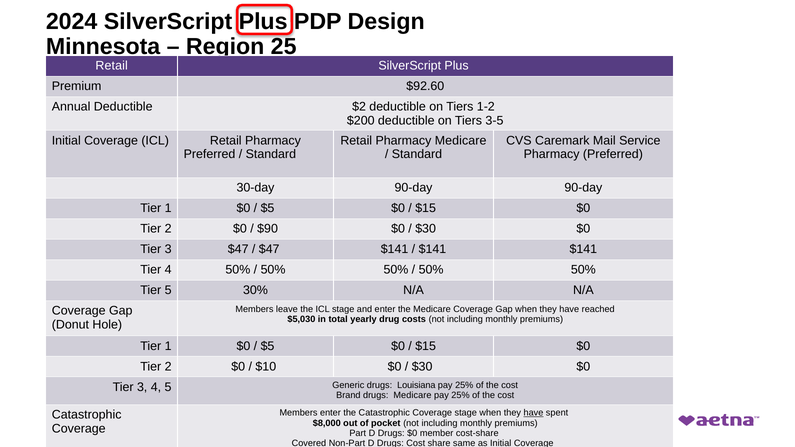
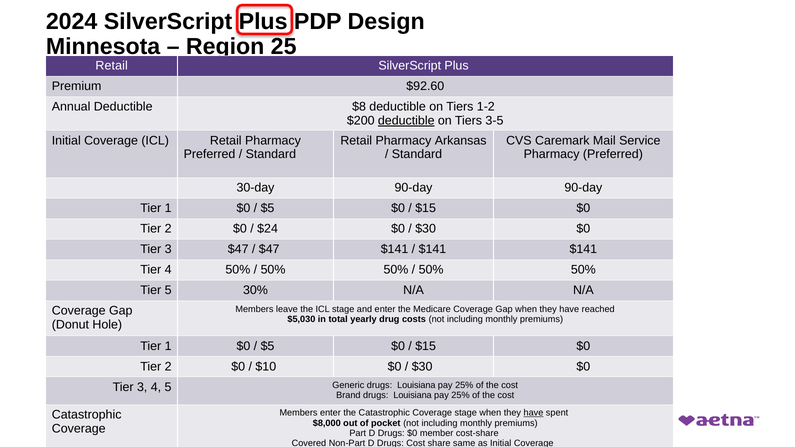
$2: $2 -> $8
deductible at (406, 121) underline: none -> present
Pharmacy Medicare: Medicare -> Arkansas
$90: $90 -> $24
Brand drugs Medicare: Medicare -> Louisiana
